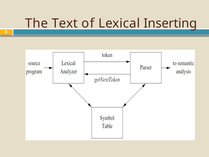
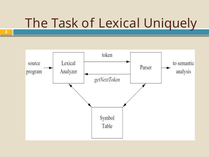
Text: Text -> Task
Inserting: Inserting -> Uniquely
